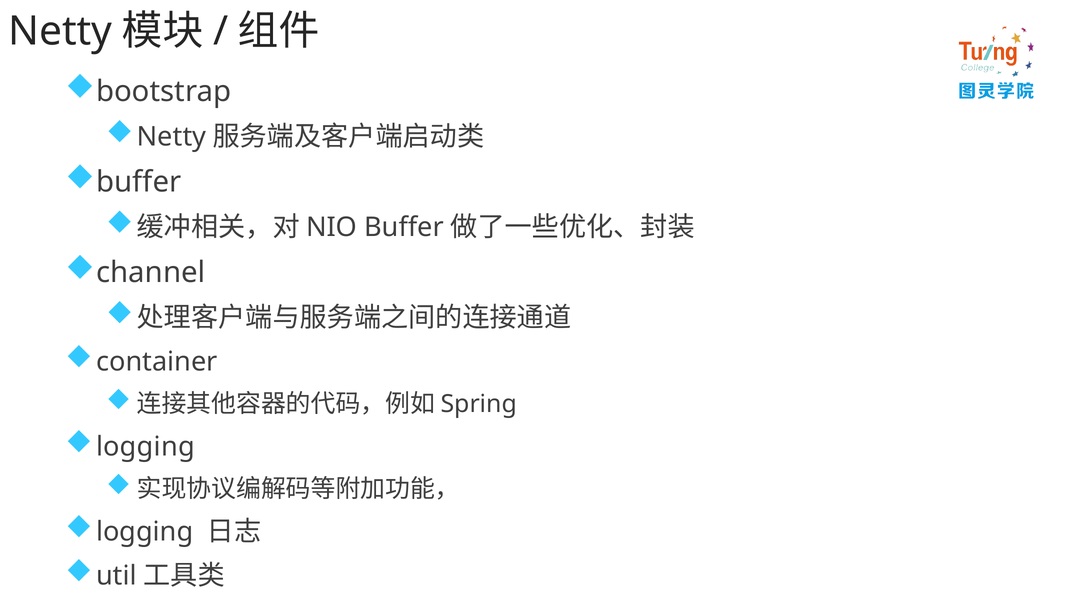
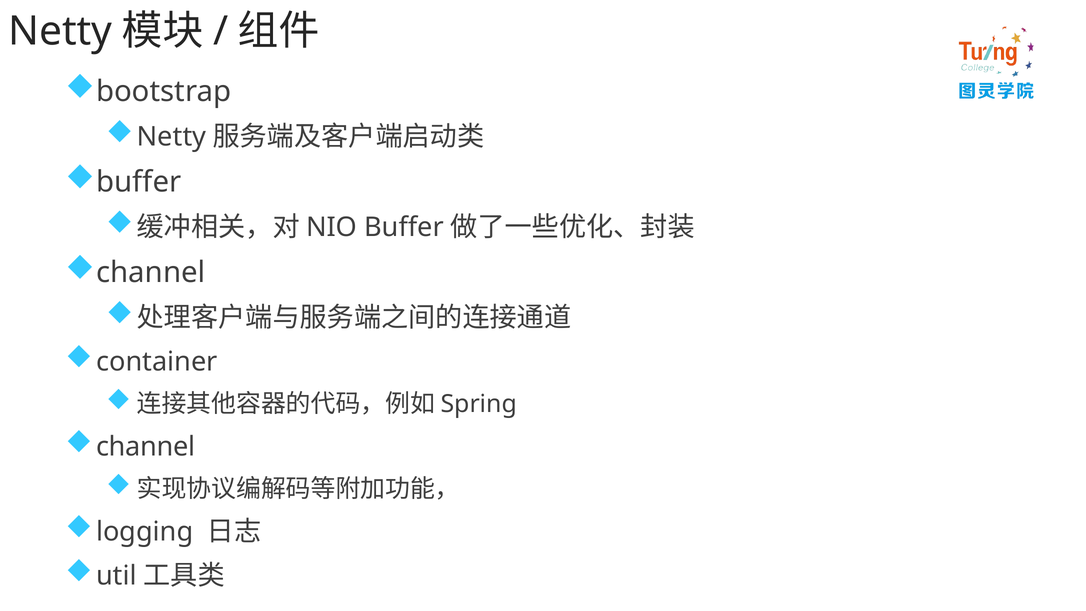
logging at (145, 447): logging -> channel
